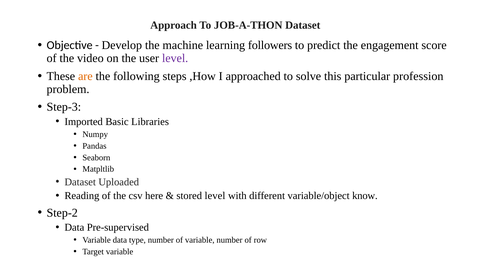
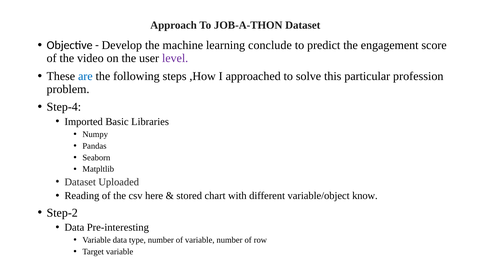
followers: followers -> conclude
are colour: orange -> blue
Step-3: Step-3 -> Step-4
stored level: level -> chart
Pre-supervised: Pre-supervised -> Pre-interesting
